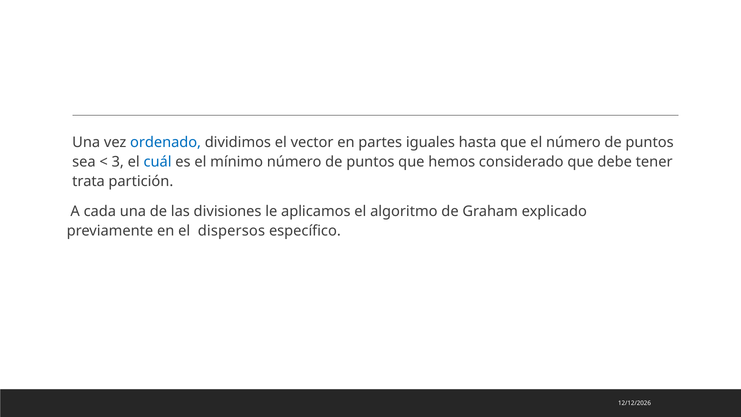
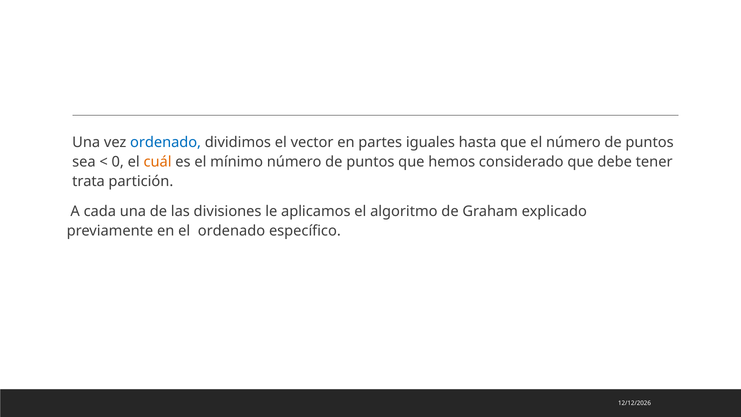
3: 3 -> 0
cuál colour: blue -> orange
el dispersos: dispersos -> ordenado
